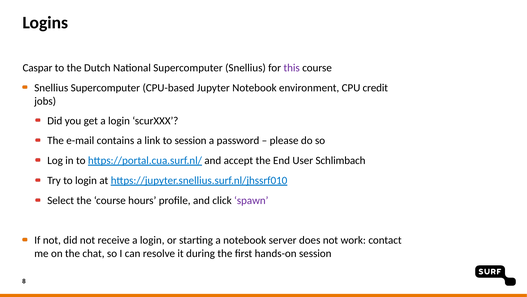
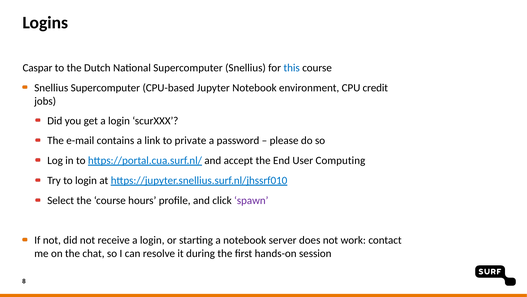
this colour: purple -> blue
to session: session -> private
Schlimbach: Schlimbach -> Computing
